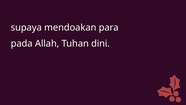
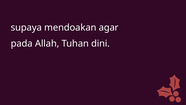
para: para -> agar
